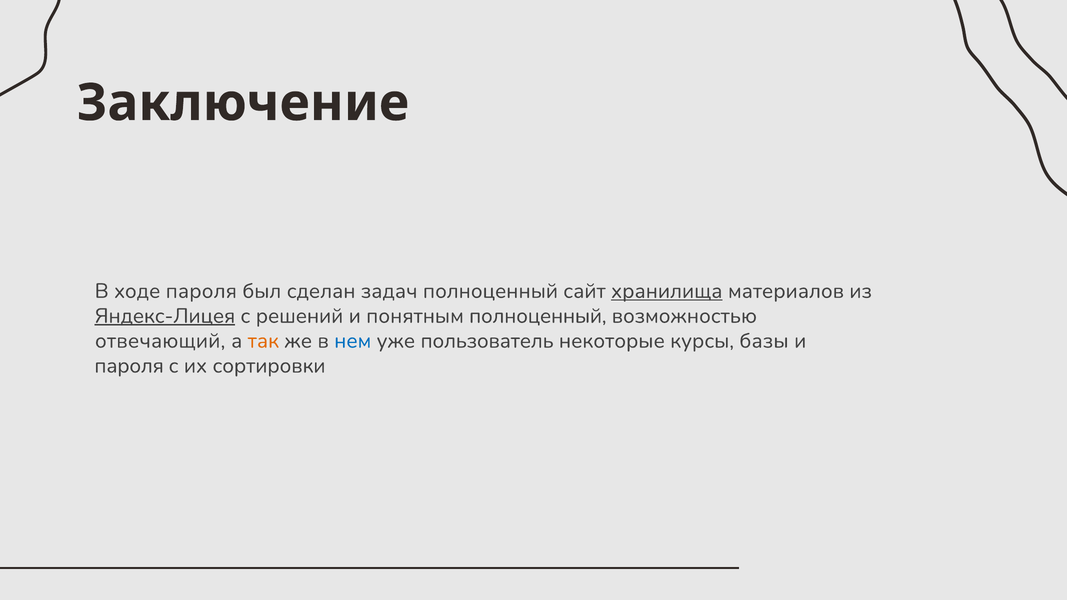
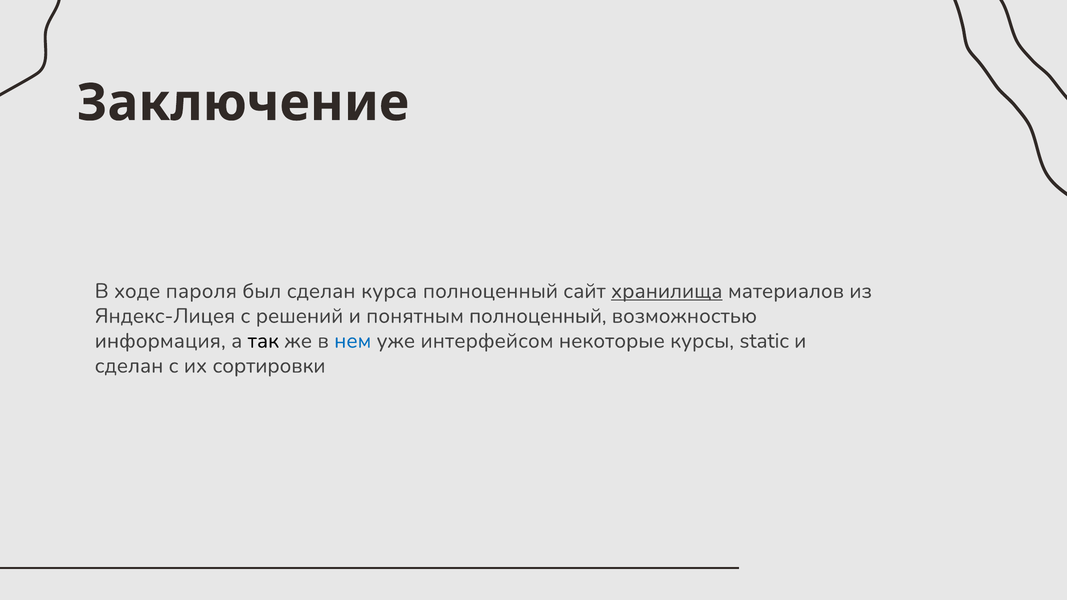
задач: задач -> курса
Яндекс-Лицея underline: present -> none
отвечающий: отвечающий -> информация
так colour: orange -> black
пользователь: пользователь -> интерфейсом
базы: базы -> static
пароля at (129, 366): пароля -> сделан
